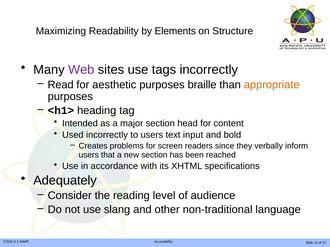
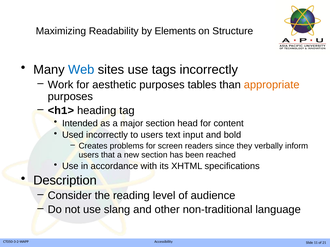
Web colour: purple -> blue
Read: Read -> Work
braille: braille -> tables
Adequately: Adequately -> Description
